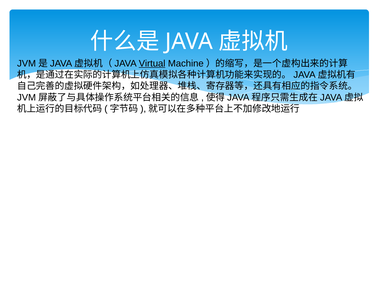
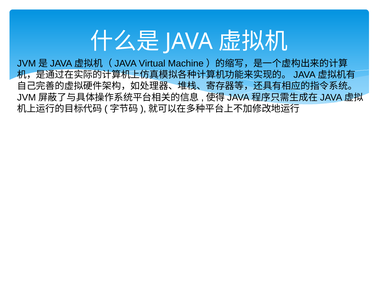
Virtual underline: present -> none
